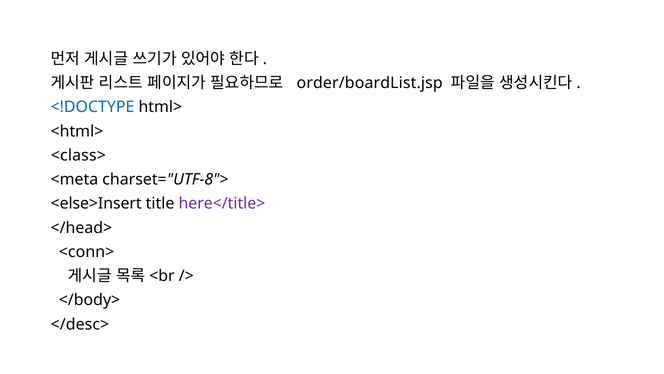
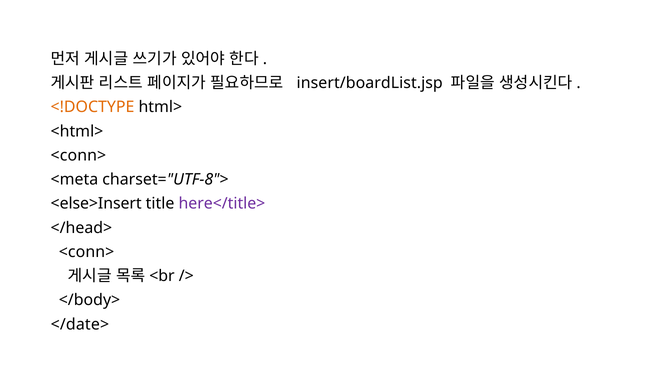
order/boardList.jsp: order/boardList.jsp -> insert/boardList.jsp
<!DOCTYPE colour: blue -> orange
<class> at (78, 155): <class> -> <conn>
</desc>: </desc> -> </date>
